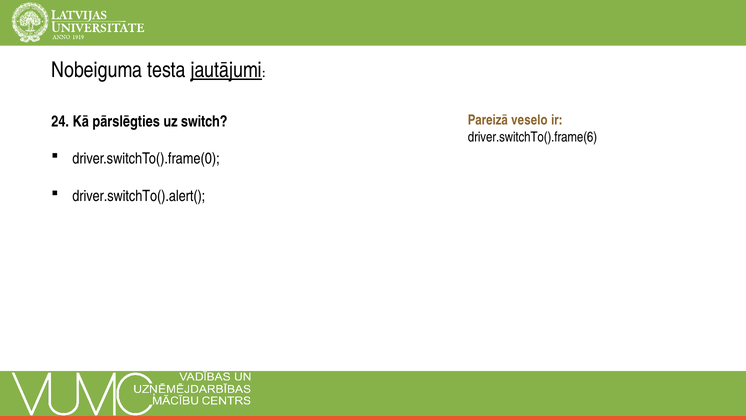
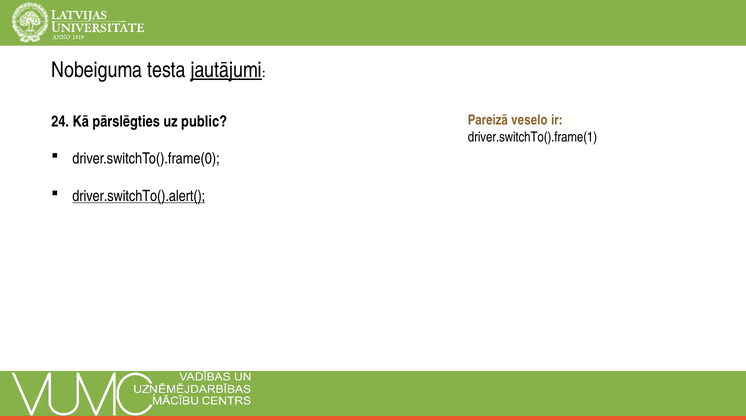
switch: switch -> public
driver.switchTo().frame(6: driver.switchTo().frame(6 -> driver.switchTo().frame(1
driver.switchTo().alert( underline: none -> present
